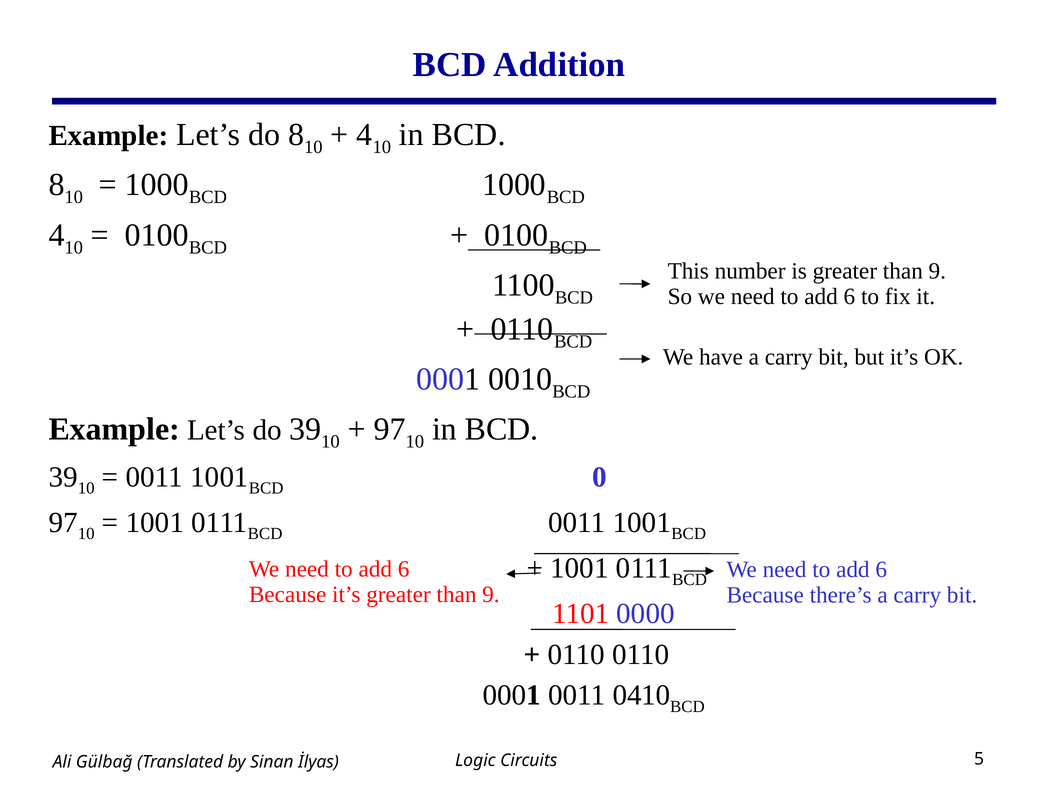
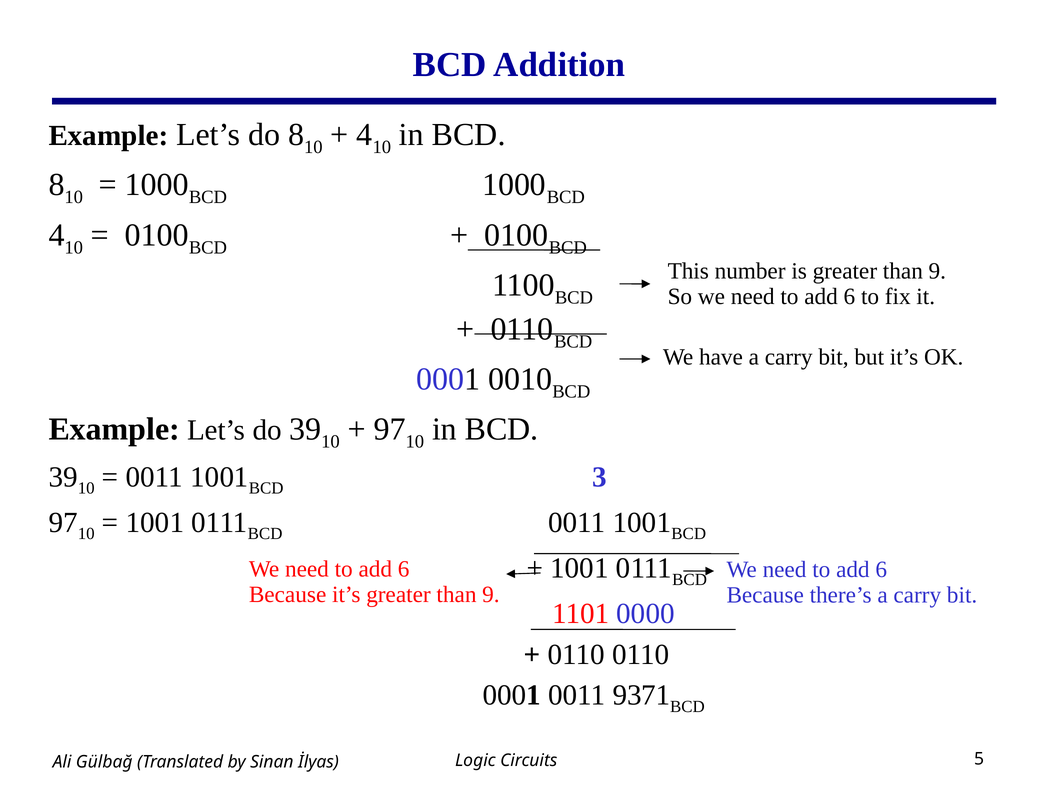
0: 0 -> 3
0410: 0410 -> 9371
